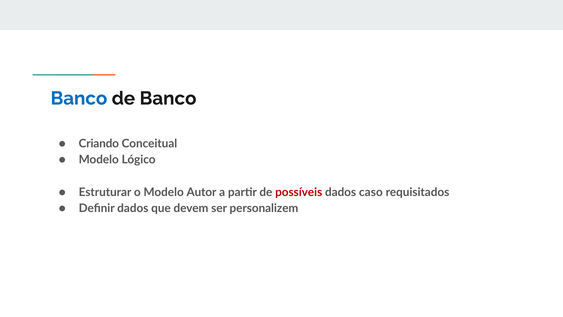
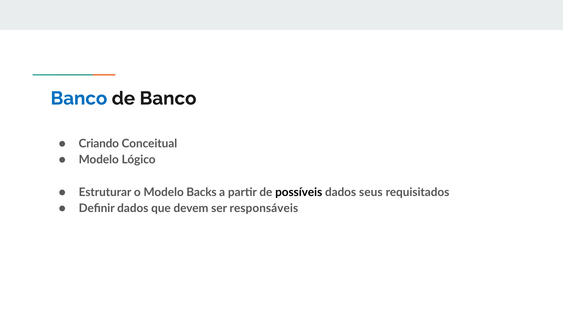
Autor: Autor -> Backs
possíveis colour: red -> black
caso: caso -> seus
personalizem: personalizem -> responsáveis
